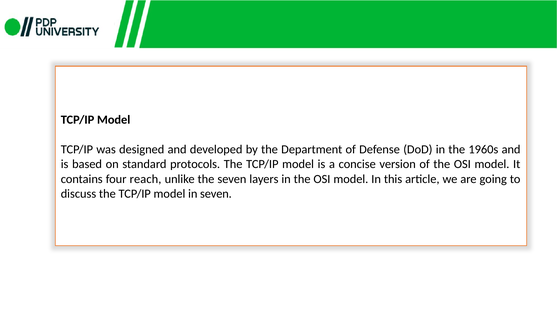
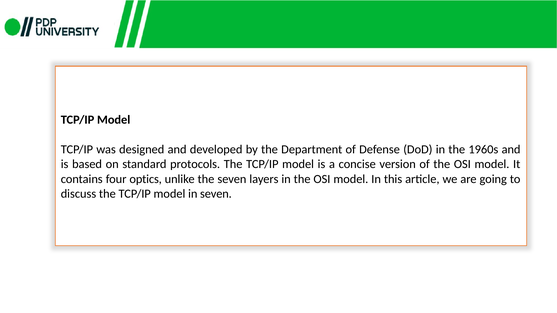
reach: reach -> optics
